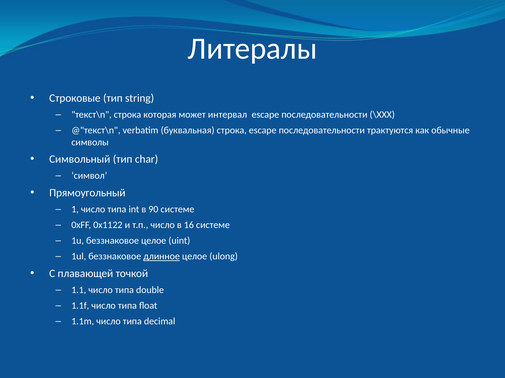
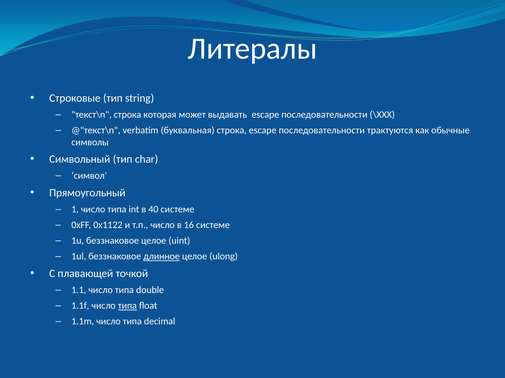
интервал: интервал -> выдавать
90: 90 -> 40
типа at (127, 306) underline: none -> present
